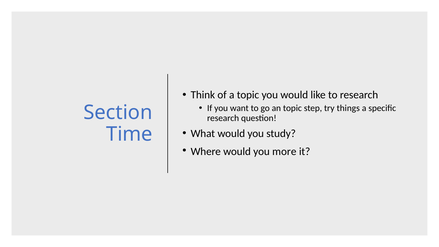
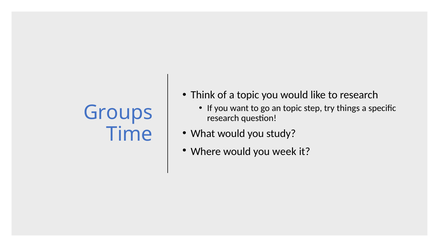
Section: Section -> Groups
more: more -> week
